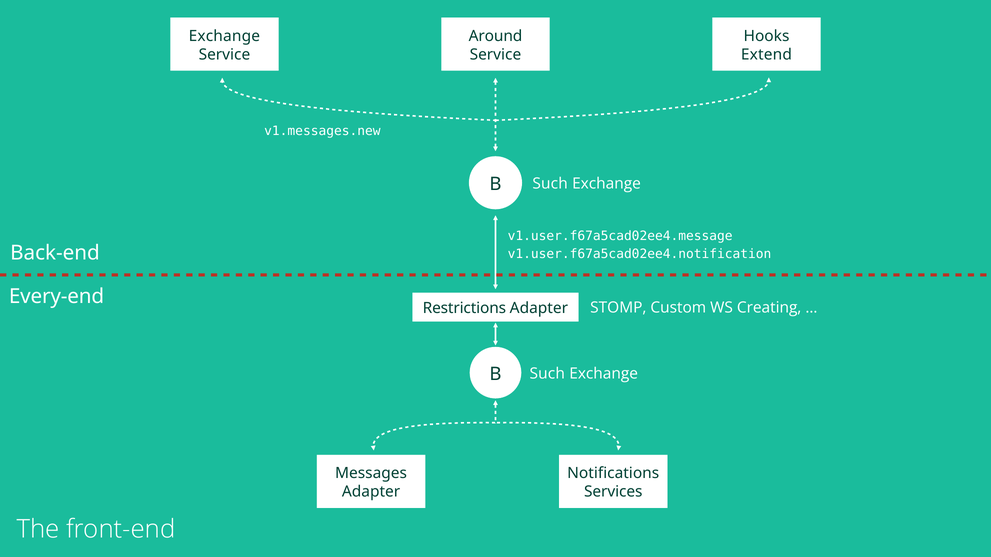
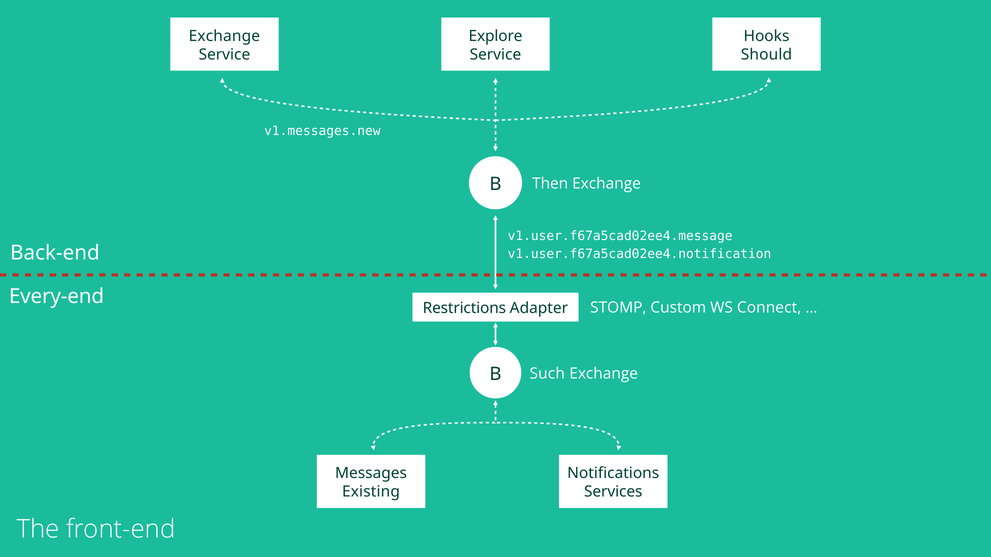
Around: Around -> Explore
Extend: Extend -> Should
Such at (550, 184): Such -> Then
Creating: Creating -> Connect
Adapter at (371, 492): Adapter -> Existing
